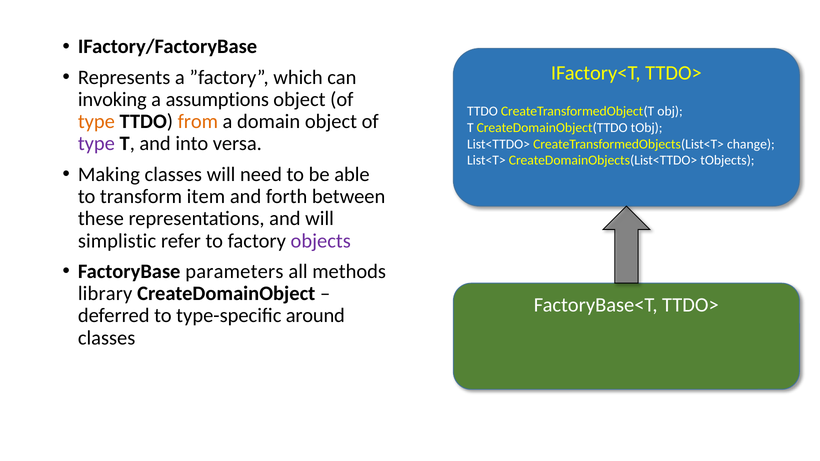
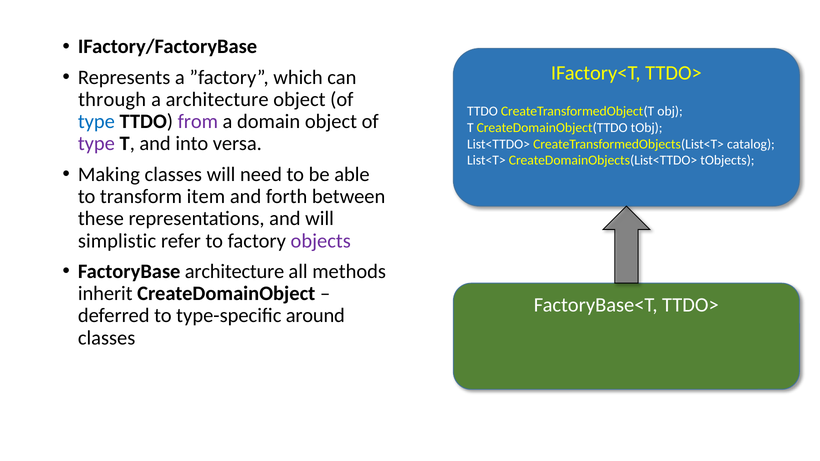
invoking: invoking -> through
a assumptions: assumptions -> architecture
type at (96, 122) colour: orange -> blue
from colour: orange -> purple
change: change -> catalog
FactoryBase parameters: parameters -> architecture
library: library -> inherit
